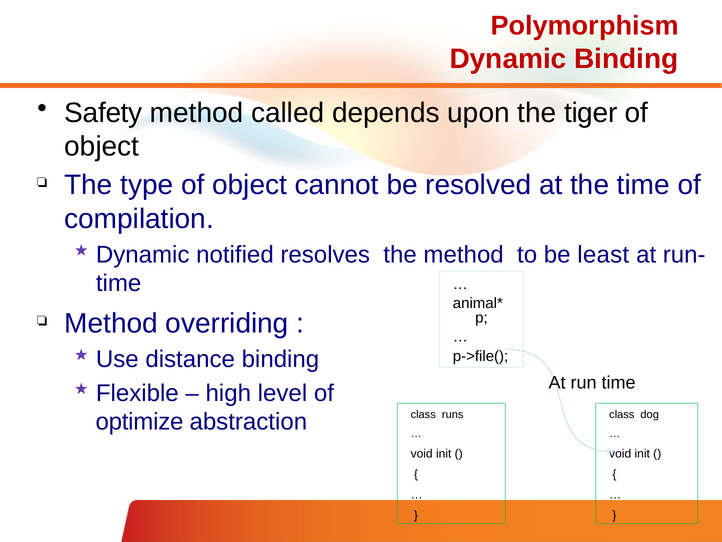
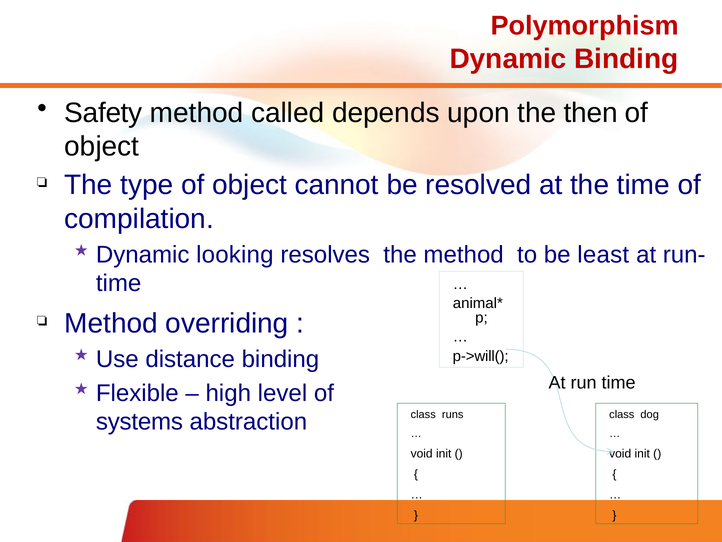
tiger: tiger -> then
notified: notified -> looking
p->file(: p->file( -> p->will(
optimize: optimize -> systems
